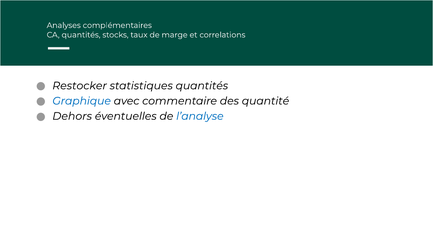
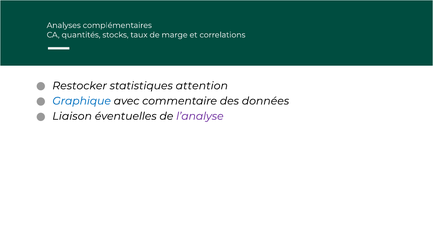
statistiques quantités: quantités -> attention
quantité: quantité -> données
Dehors: Dehors -> Liaison
l’analyse colour: blue -> purple
